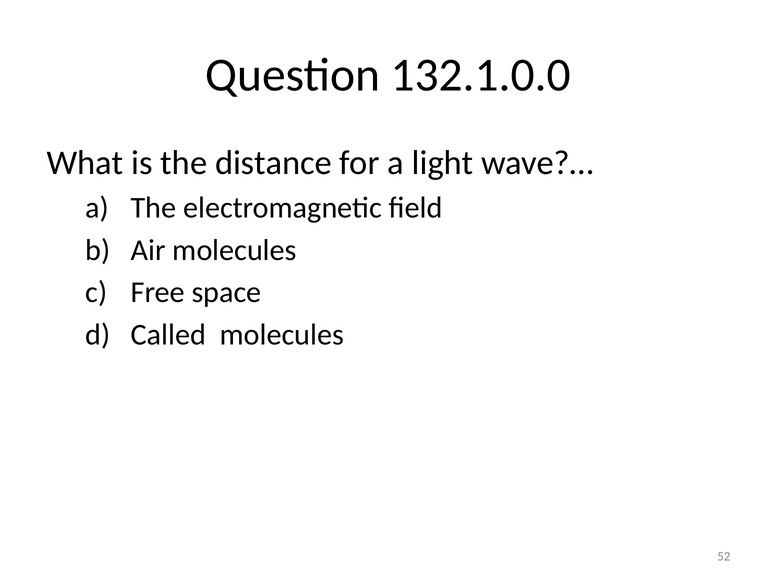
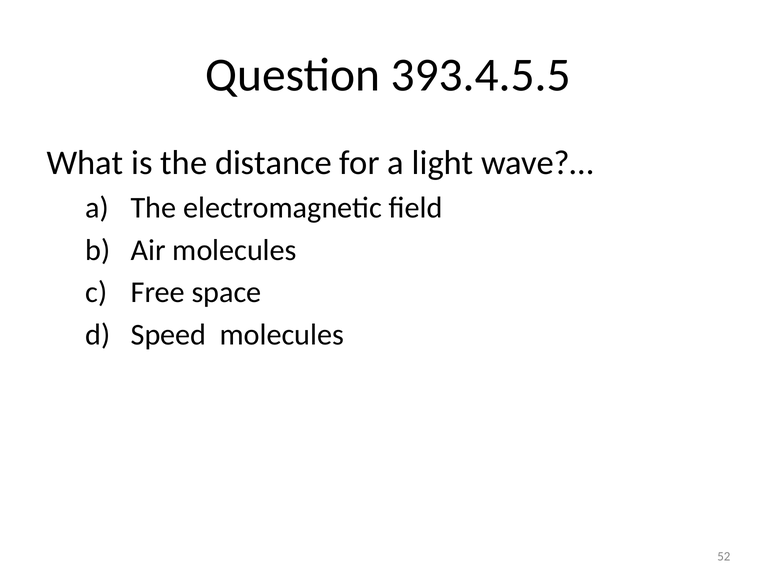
132.1.0.0: 132.1.0.0 -> 393.4.5.5
Called: Called -> Speed
